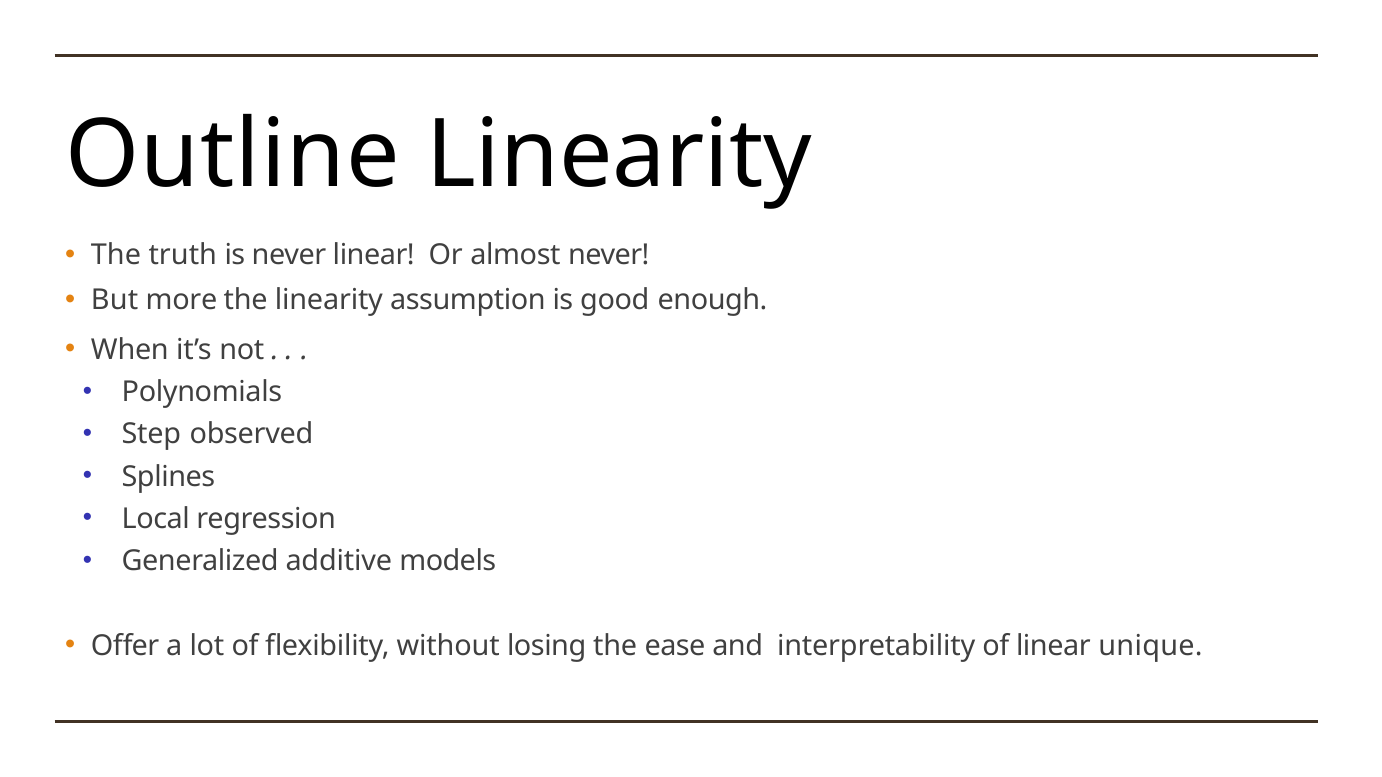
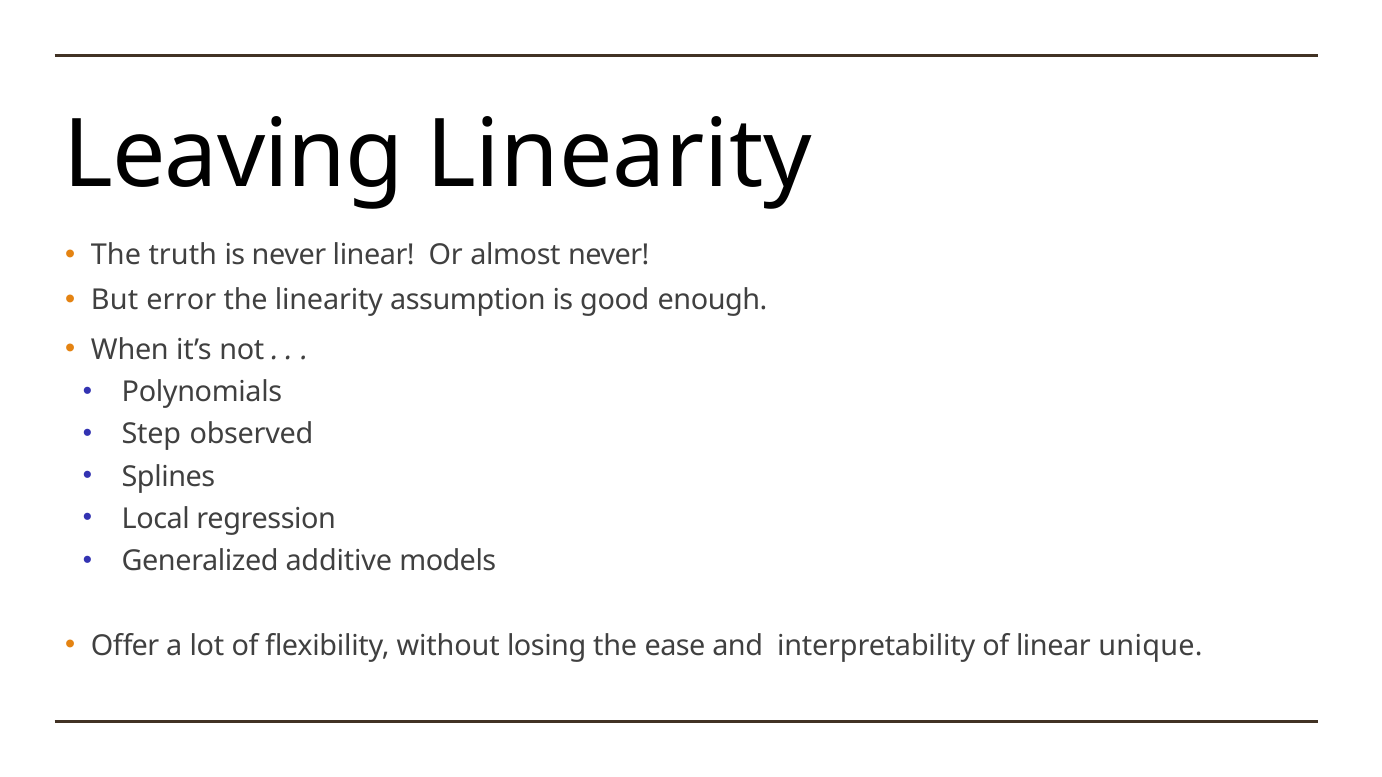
Outline: Outline -> Leaving
more: more -> error
